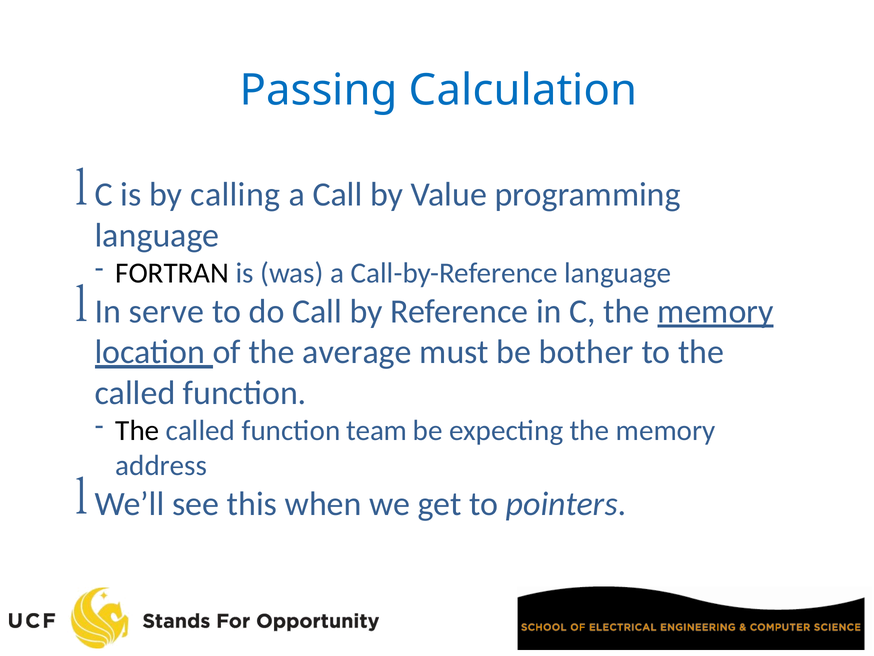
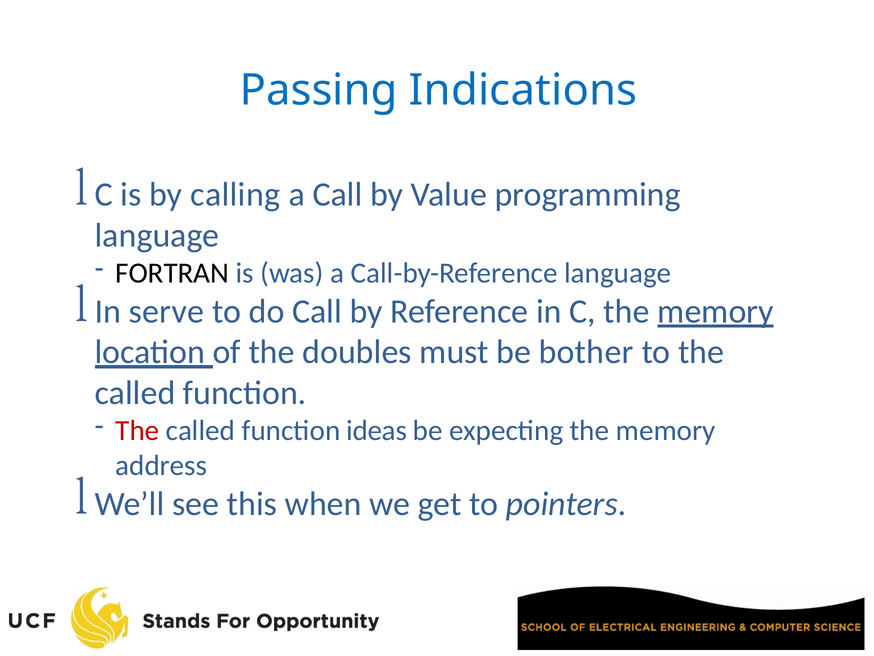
Calculation: Calculation -> Indications
average: average -> doubles
The at (137, 430) colour: black -> red
team: team -> ideas
